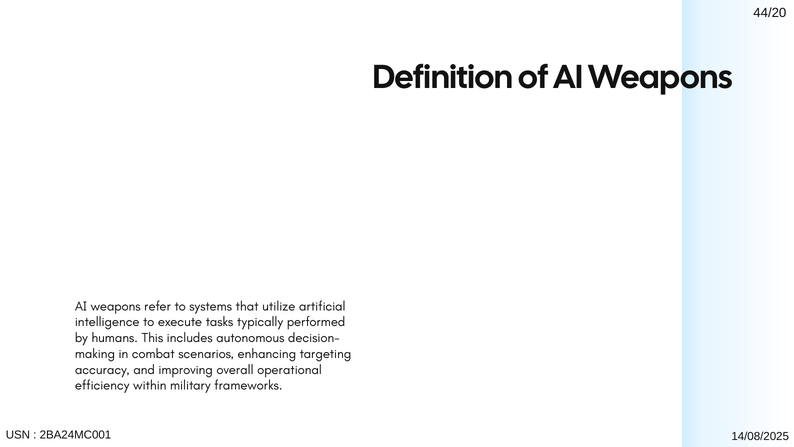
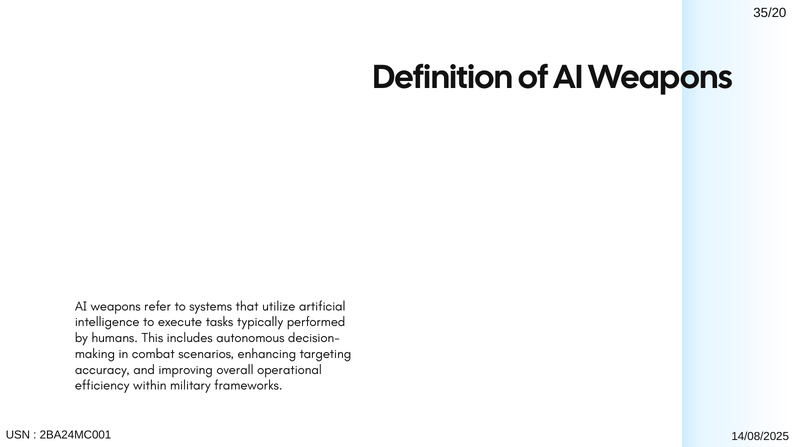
44/20: 44/20 -> 35/20
